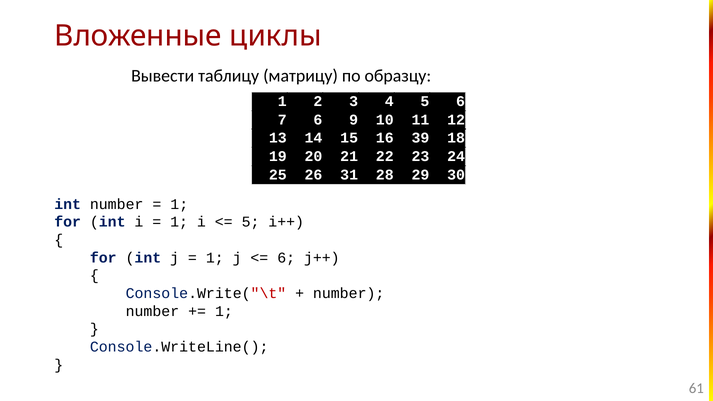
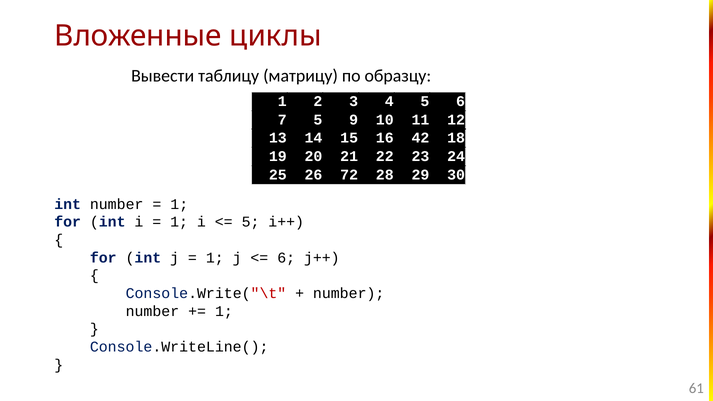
7 6: 6 -> 5
39: 39 -> 42
31: 31 -> 72
